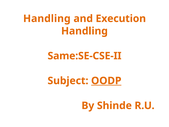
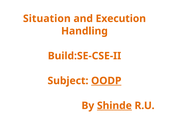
Handling at (47, 19): Handling -> Situation
Same:SE-CSE-II: Same:SE-CSE-II -> Build:SE-CSE-II
Shinde underline: none -> present
